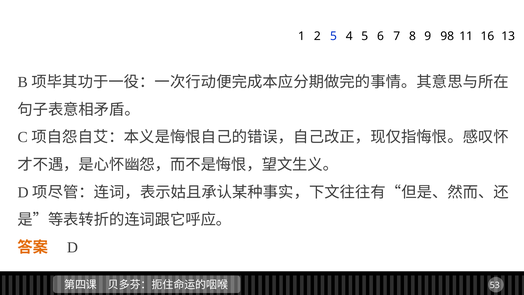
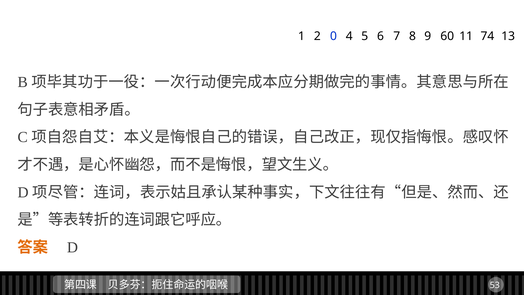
2 5: 5 -> 0
98: 98 -> 60
16: 16 -> 74
